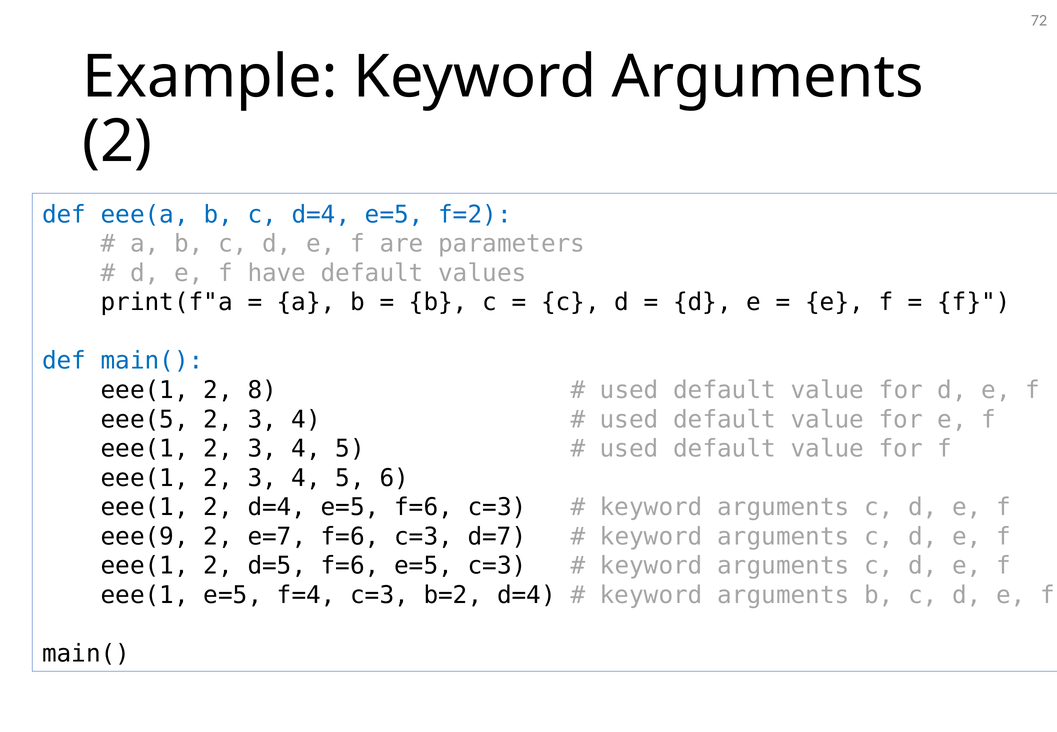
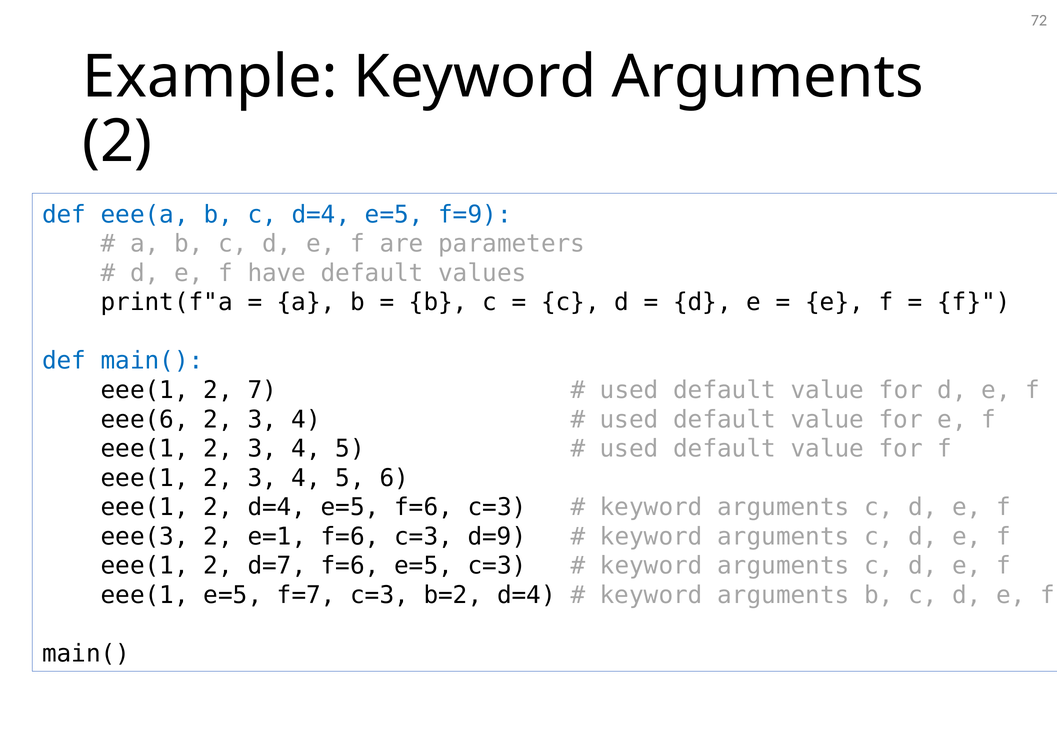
f=2: f=2 -> f=9
8: 8 -> 7
eee(5: eee(5 -> eee(6
eee(9: eee(9 -> eee(3
e=7: e=7 -> e=1
d=7: d=7 -> d=9
d=5: d=5 -> d=7
f=4: f=4 -> f=7
